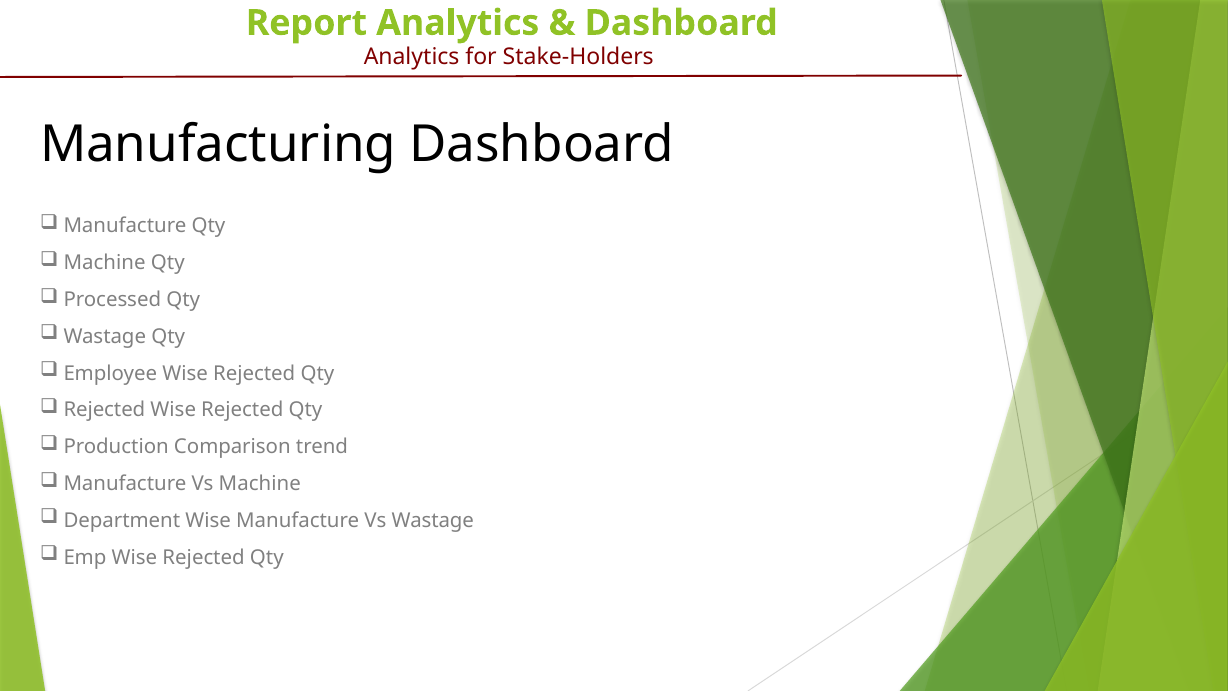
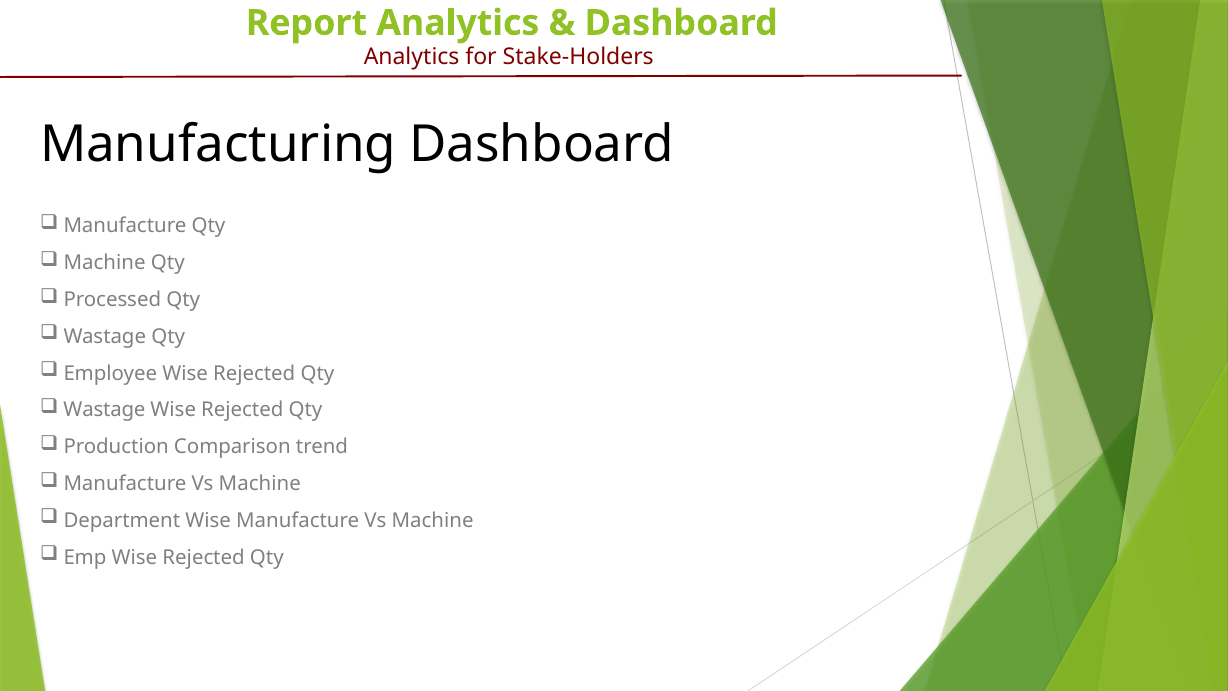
Rejected at (104, 410): Rejected -> Wastage
Wise Manufacture Vs Wastage: Wastage -> Machine
